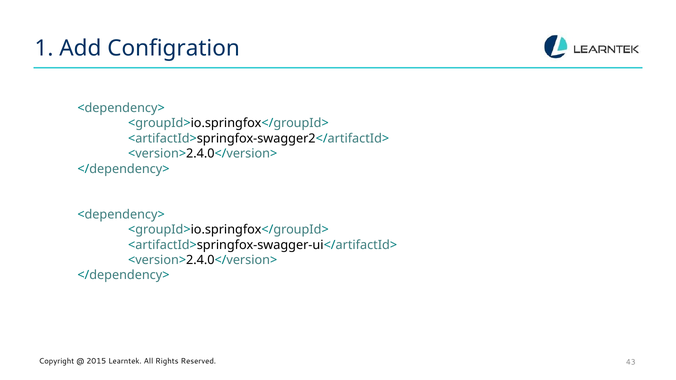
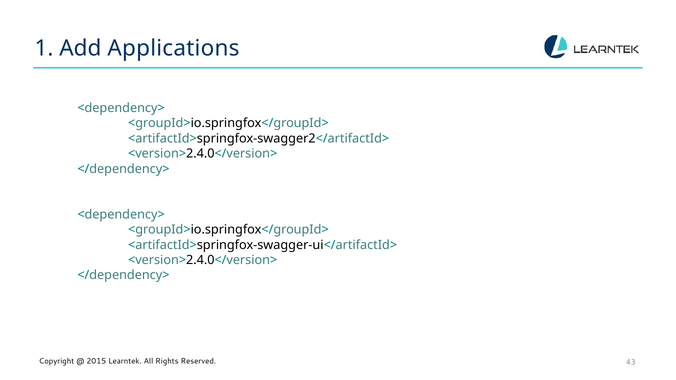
Configration: Configration -> Applications
